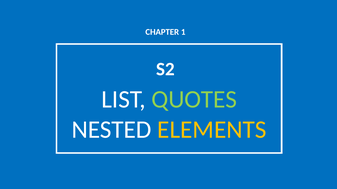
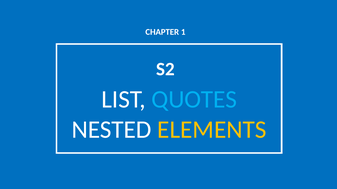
QUOTES colour: light green -> light blue
